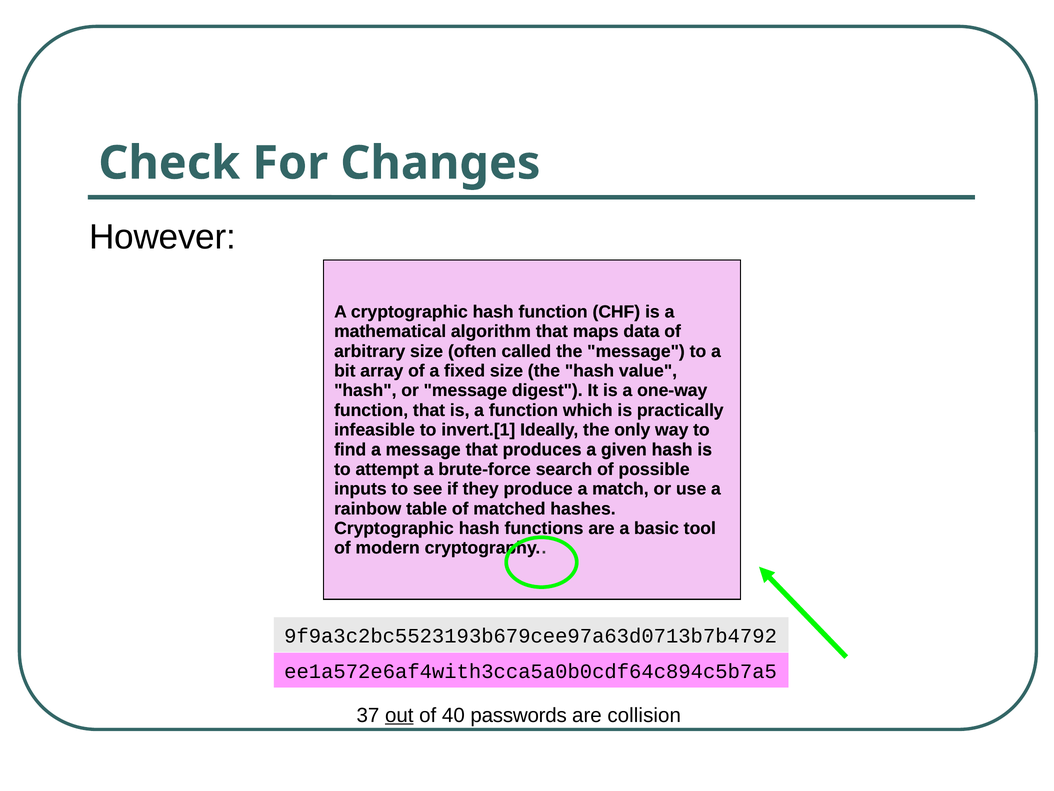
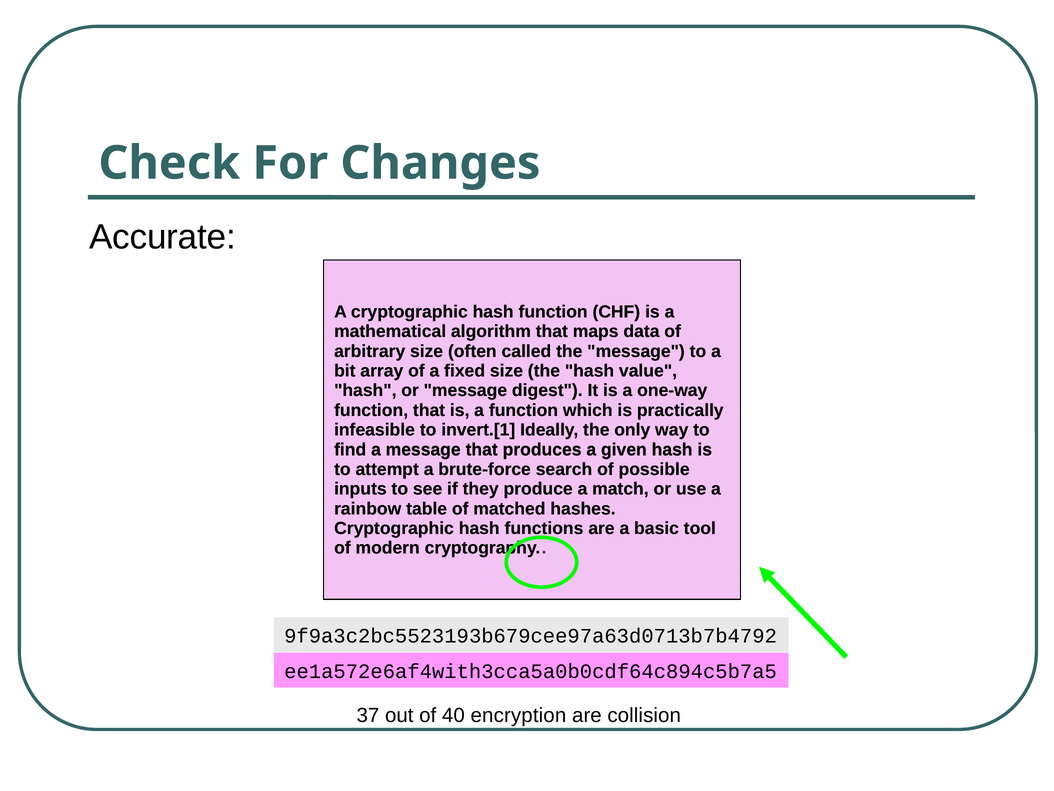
However: However -> Accurate
out underline: present -> none
passwords: passwords -> encryption
